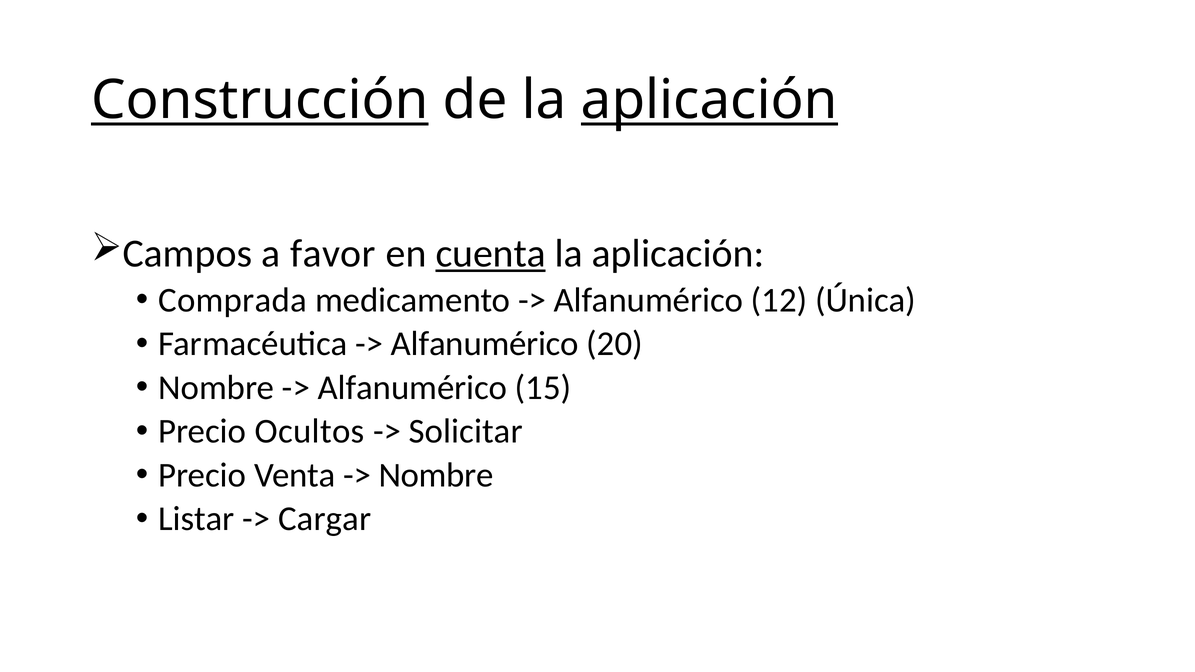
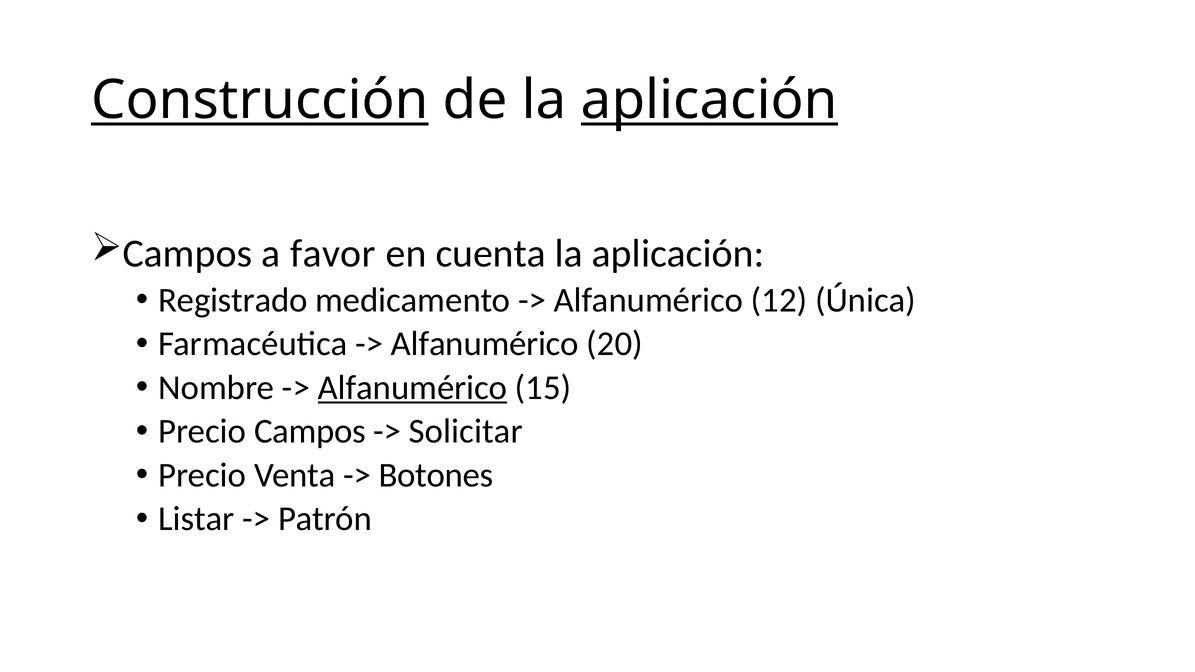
cuenta underline: present -> none
Comprada: Comprada -> Registrado
Alfanumérico at (413, 388) underline: none -> present
Precio Ocultos: Ocultos -> Campos
Nombre at (436, 475): Nombre -> Botones
Cargar: Cargar -> Patrón
